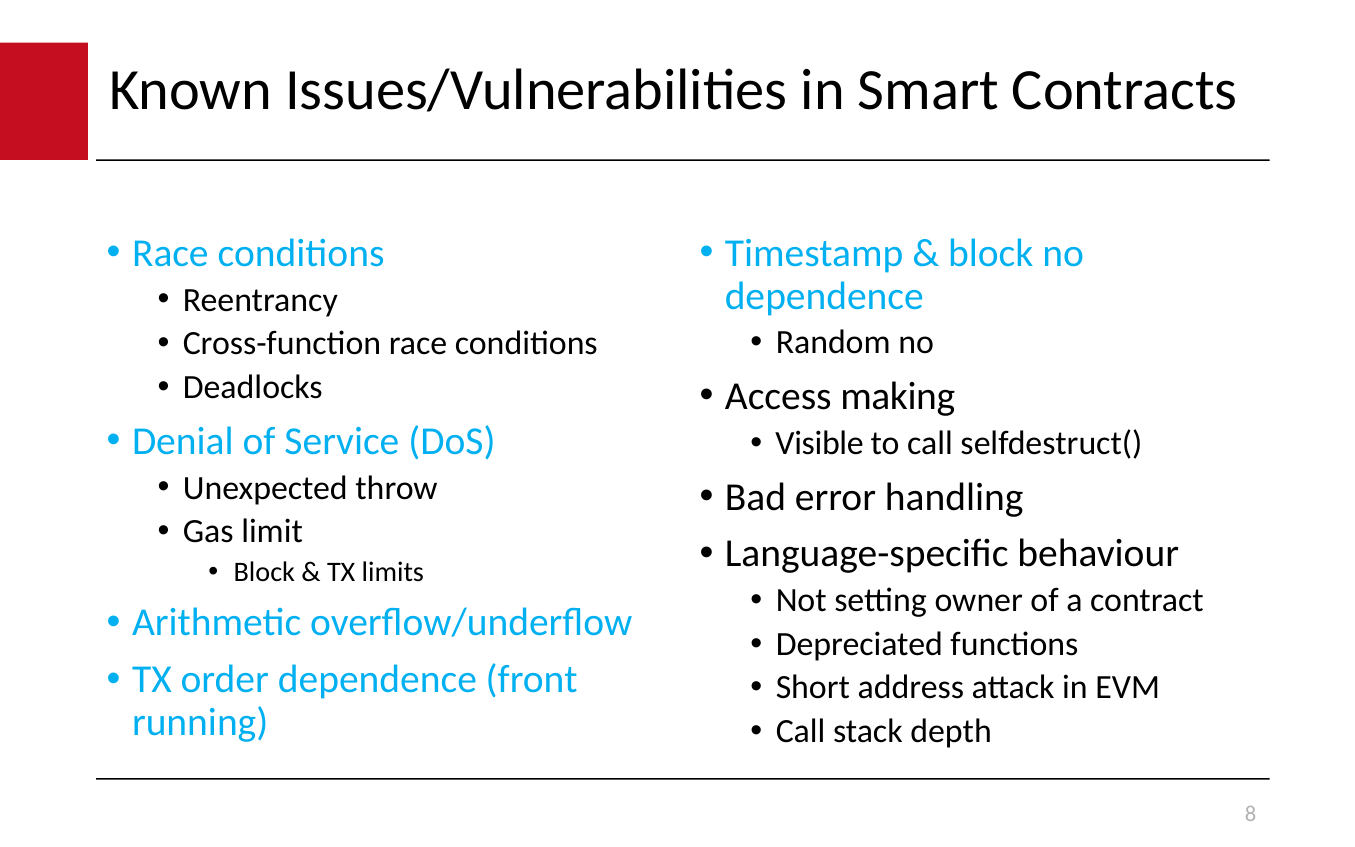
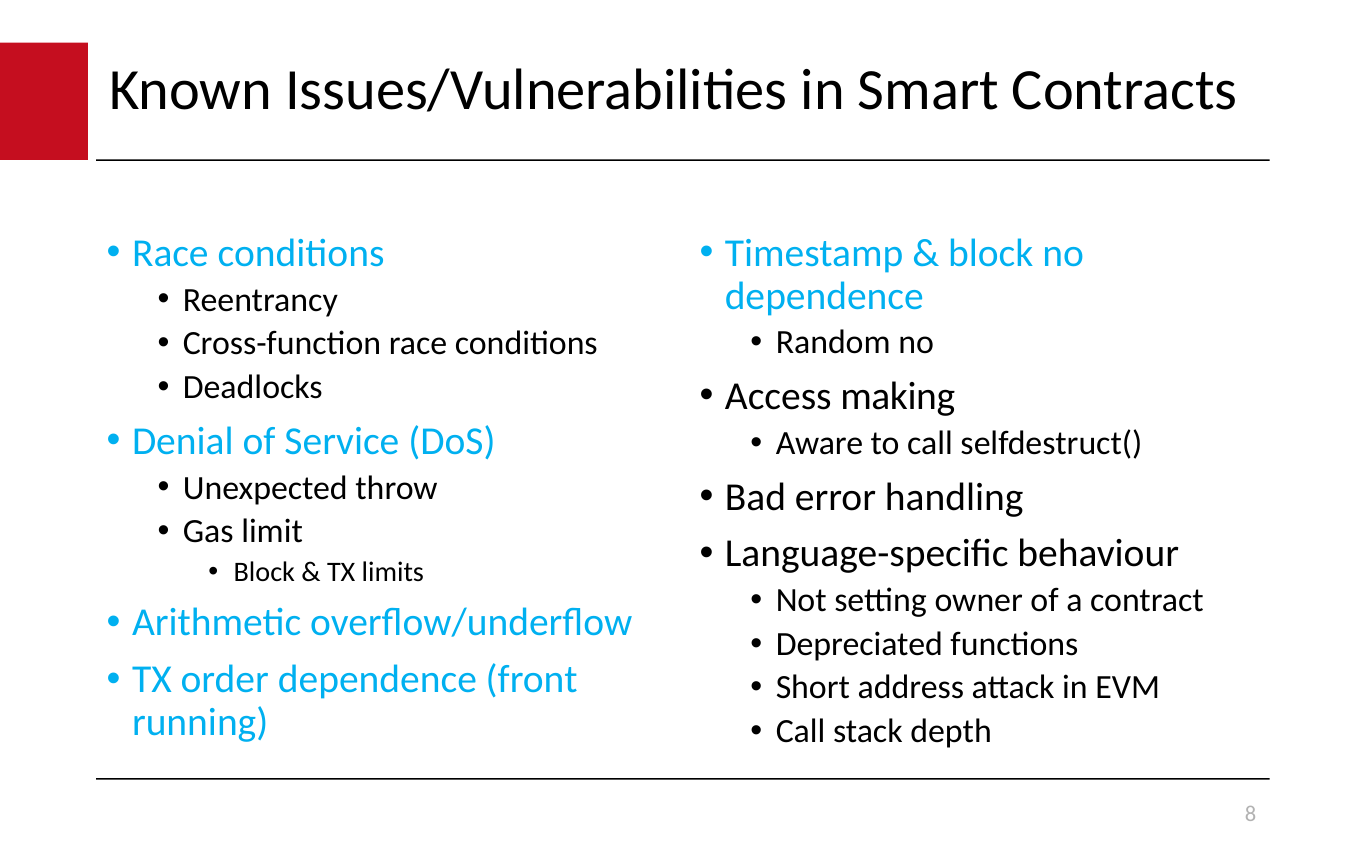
Visible: Visible -> Aware
